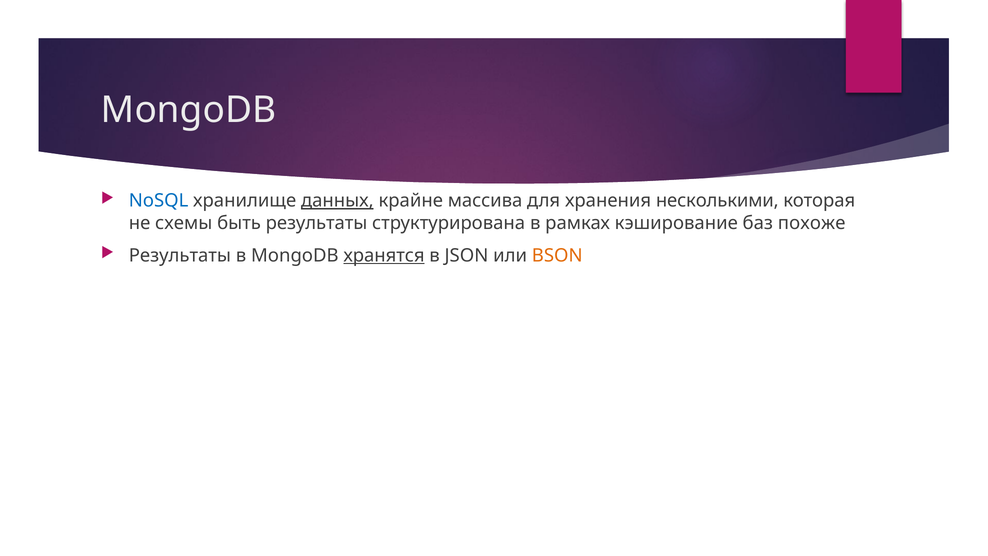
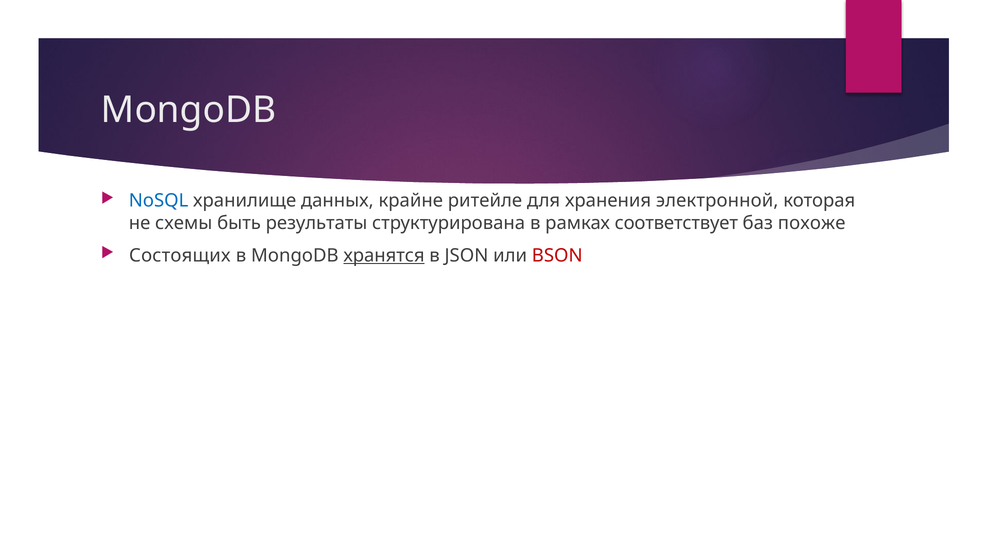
данных underline: present -> none
массива: массива -> ритейле
несколькими: несколькими -> электронной
кэширование: кэширование -> соответствует
Результаты at (180, 255): Результаты -> Состоящих
BSON colour: orange -> red
